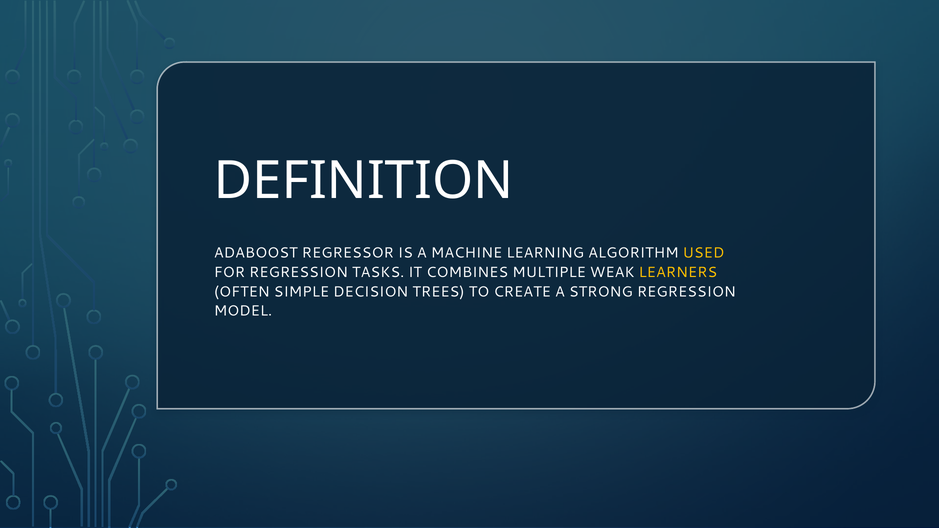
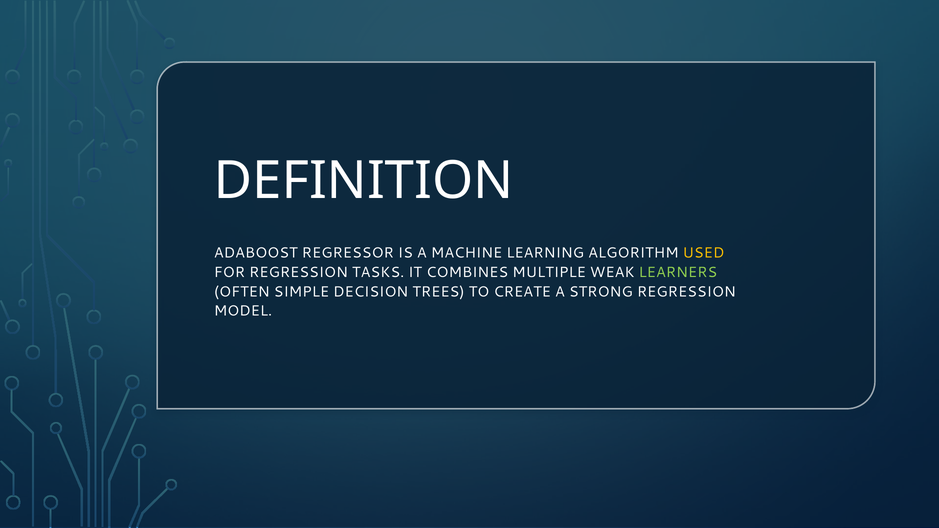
LEARNERS colour: yellow -> light green
